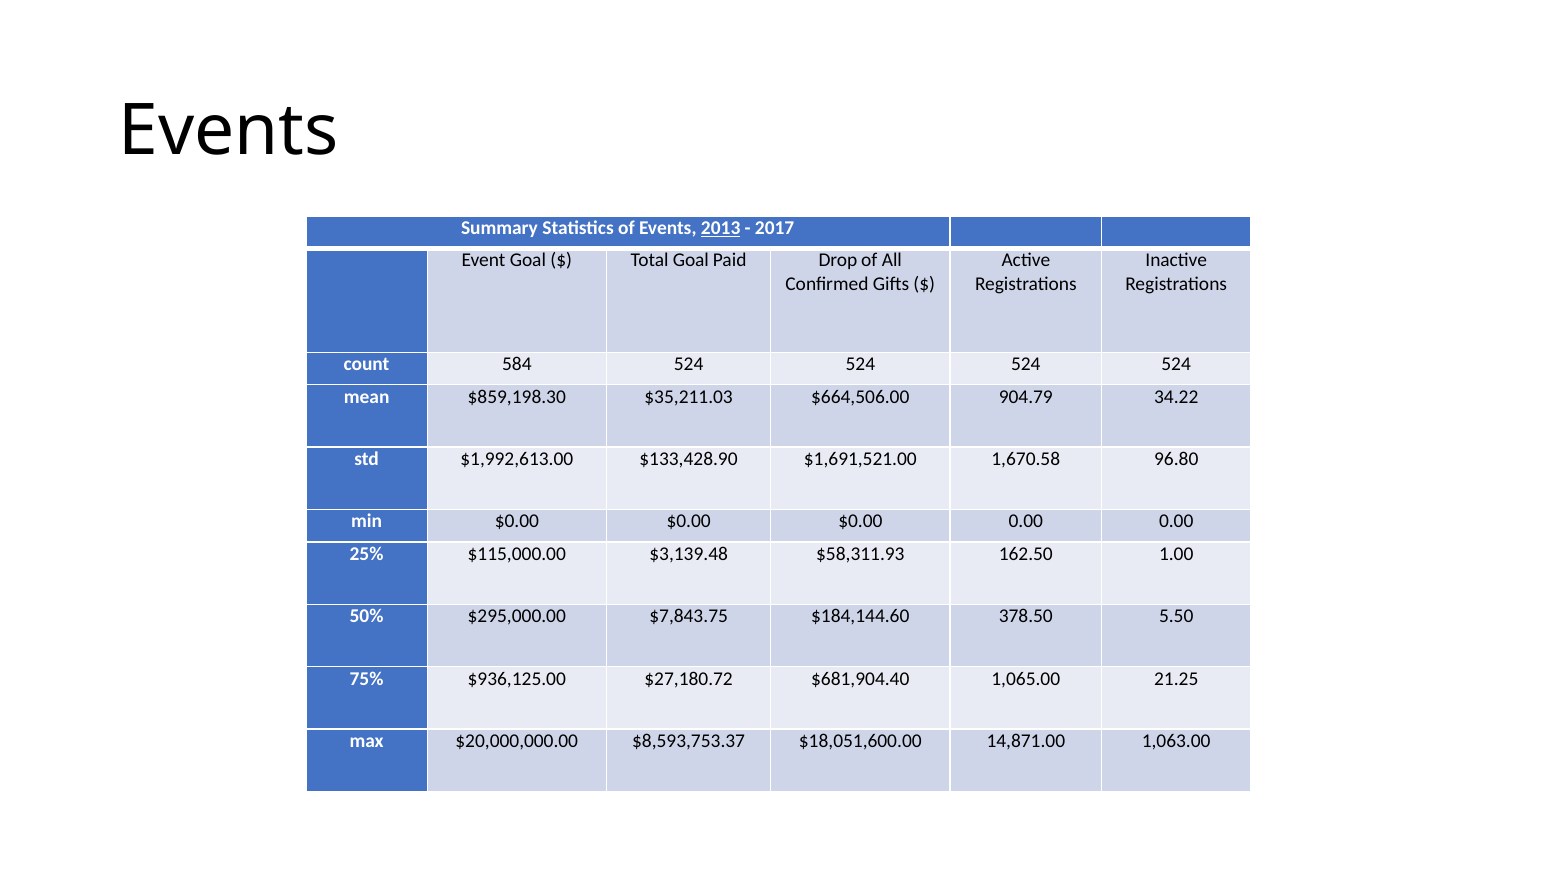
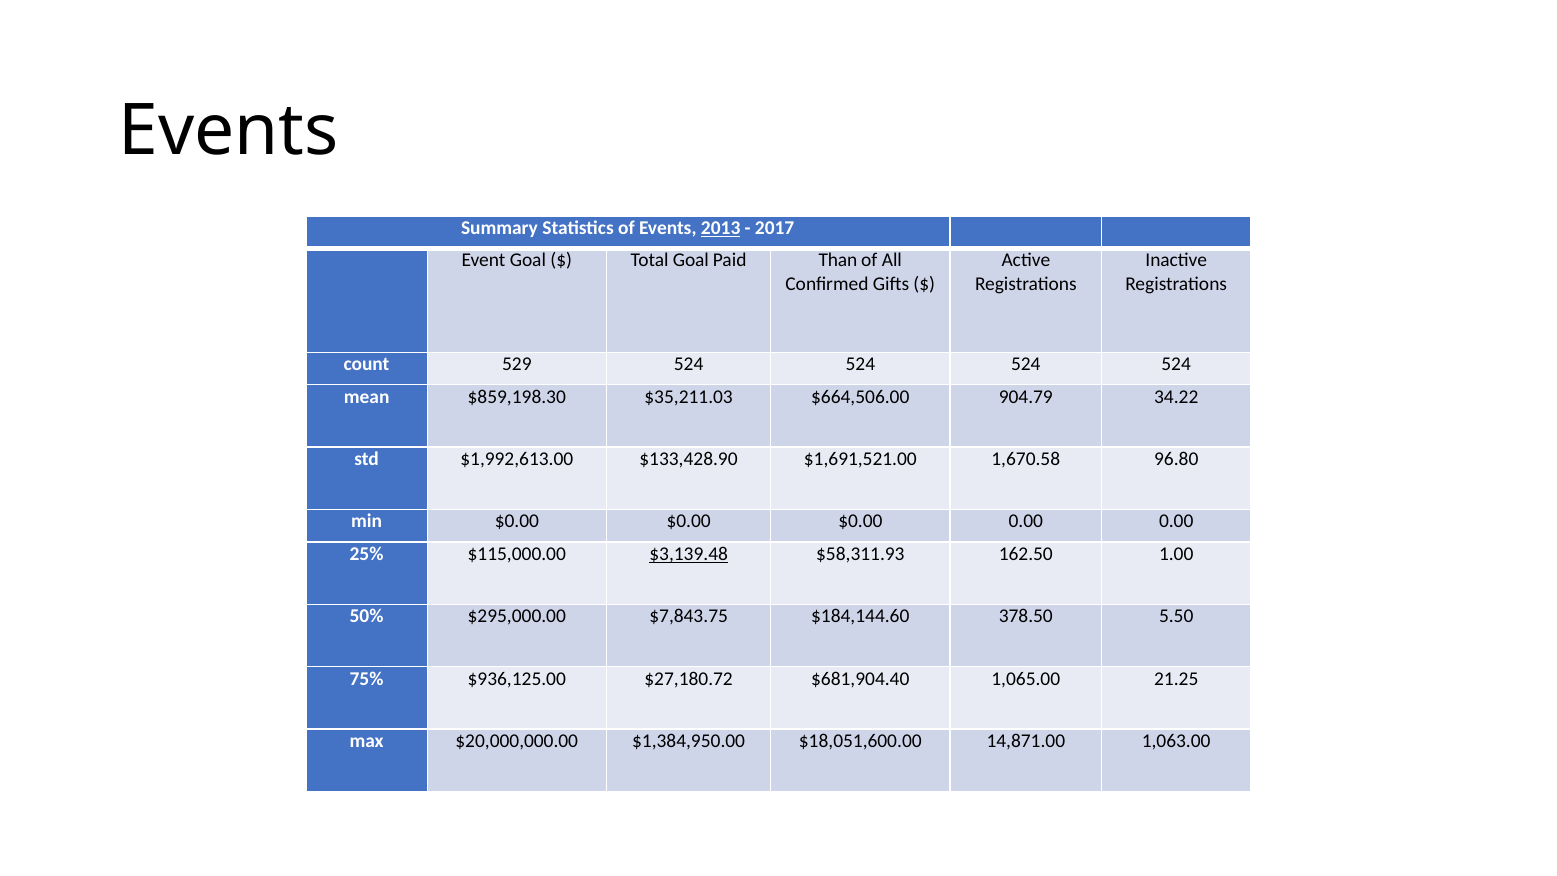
Drop: Drop -> Than
584: 584 -> 529
$3,139.48 underline: none -> present
$8,593,753.37: $8,593,753.37 -> $1,384,950.00
